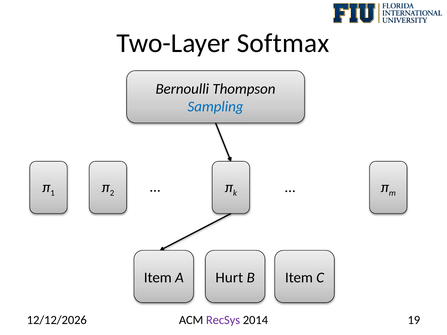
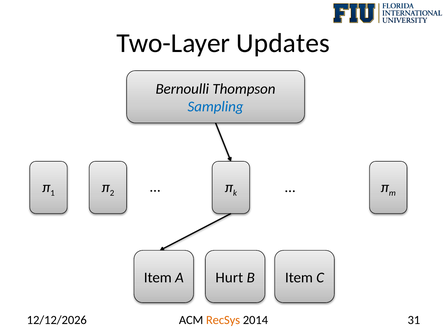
Softmax: Softmax -> Updates
RecSys colour: purple -> orange
19: 19 -> 31
